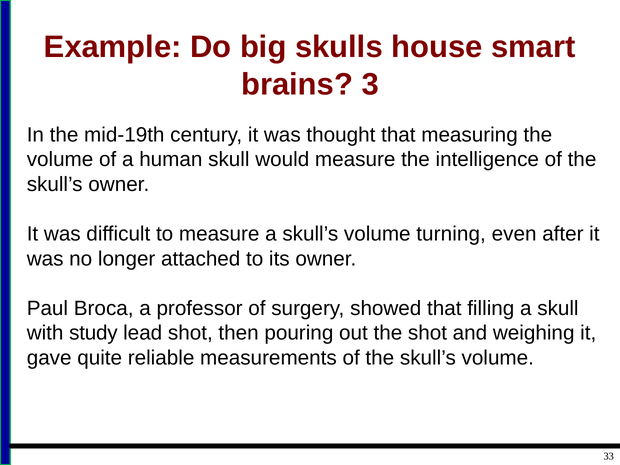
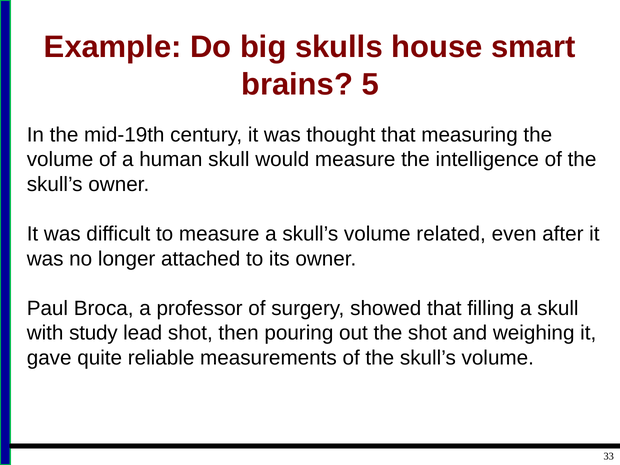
3: 3 -> 5
turning: turning -> related
